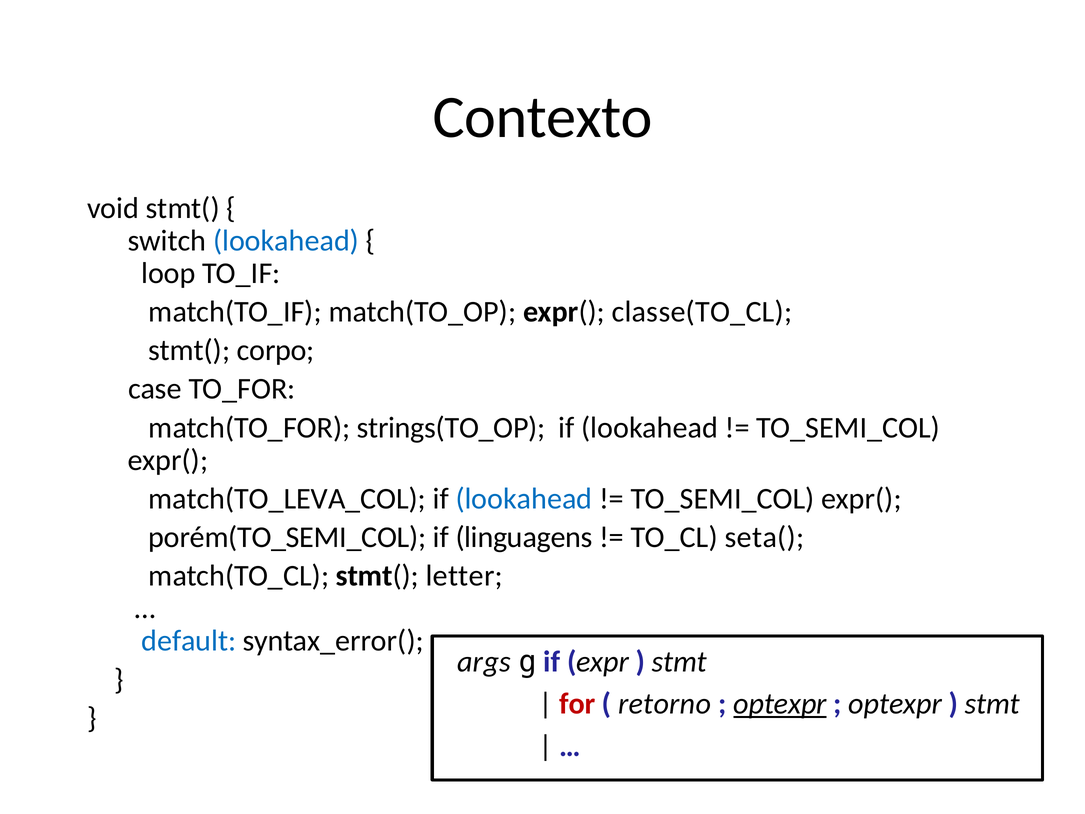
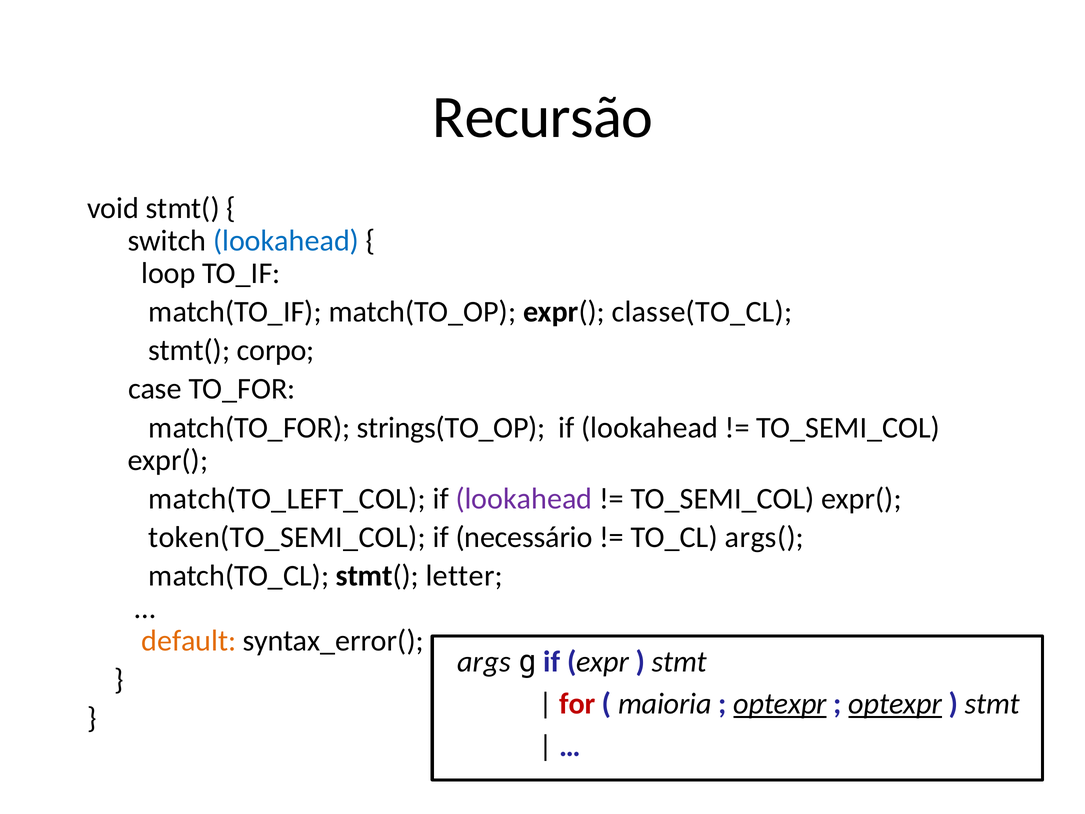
Contexto: Contexto -> Recursão
match(TO_LEVA_COL: match(TO_LEVA_COL -> match(TO_LEFT_COL
lookahead at (524, 499) colour: blue -> purple
porém(TO_SEMI_COL: porém(TO_SEMI_COL -> token(TO_SEMI_COL
linguagens: linguagens -> necessário
seta(: seta( -> args(
default colour: blue -> orange
retorno: retorno -> maioria
optexpr at (895, 704) underline: none -> present
